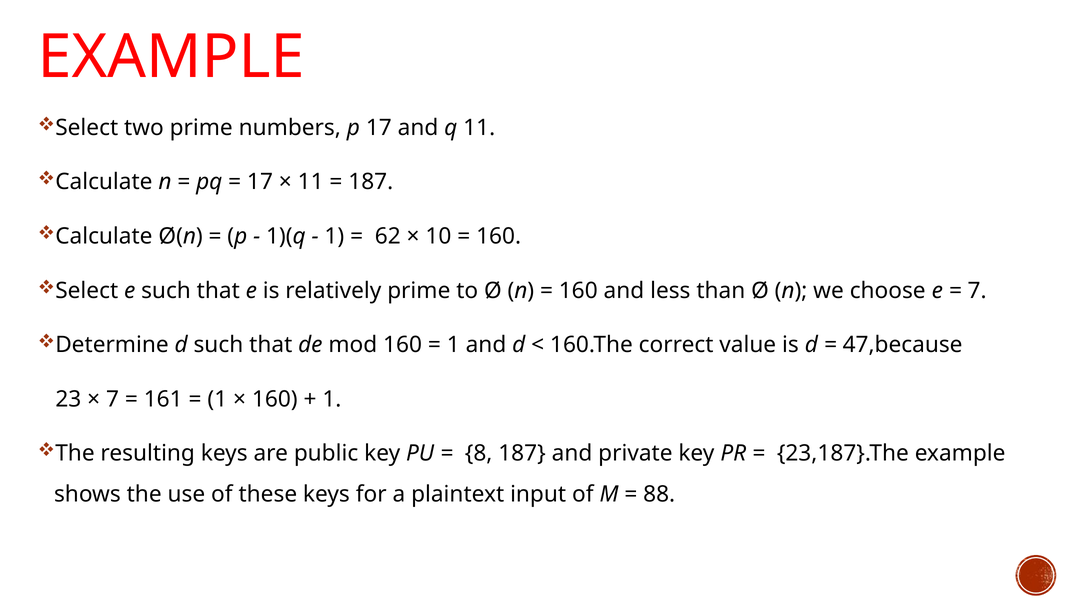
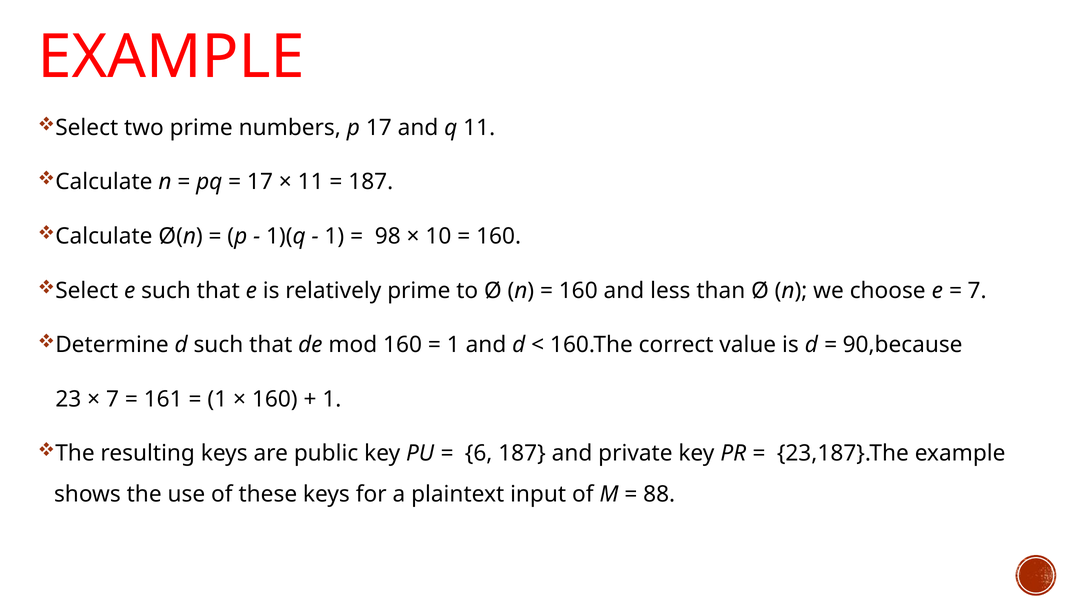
62: 62 -> 98
47,because: 47,because -> 90,because
8: 8 -> 6
